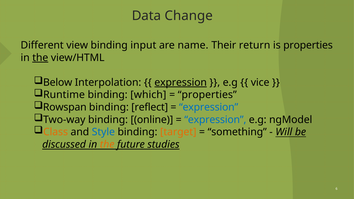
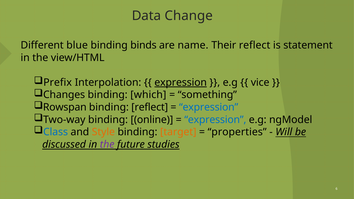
view: view -> blue
input: input -> binds
Their return: return -> reflect
is properties: properties -> statement
the at (40, 58) underline: present -> none
Below: Below -> Prefix
Runtime: Runtime -> Changes
properties at (207, 95): properties -> something
Class colour: orange -> blue
Style colour: blue -> orange
something: something -> properties
the at (107, 144) colour: orange -> purple
